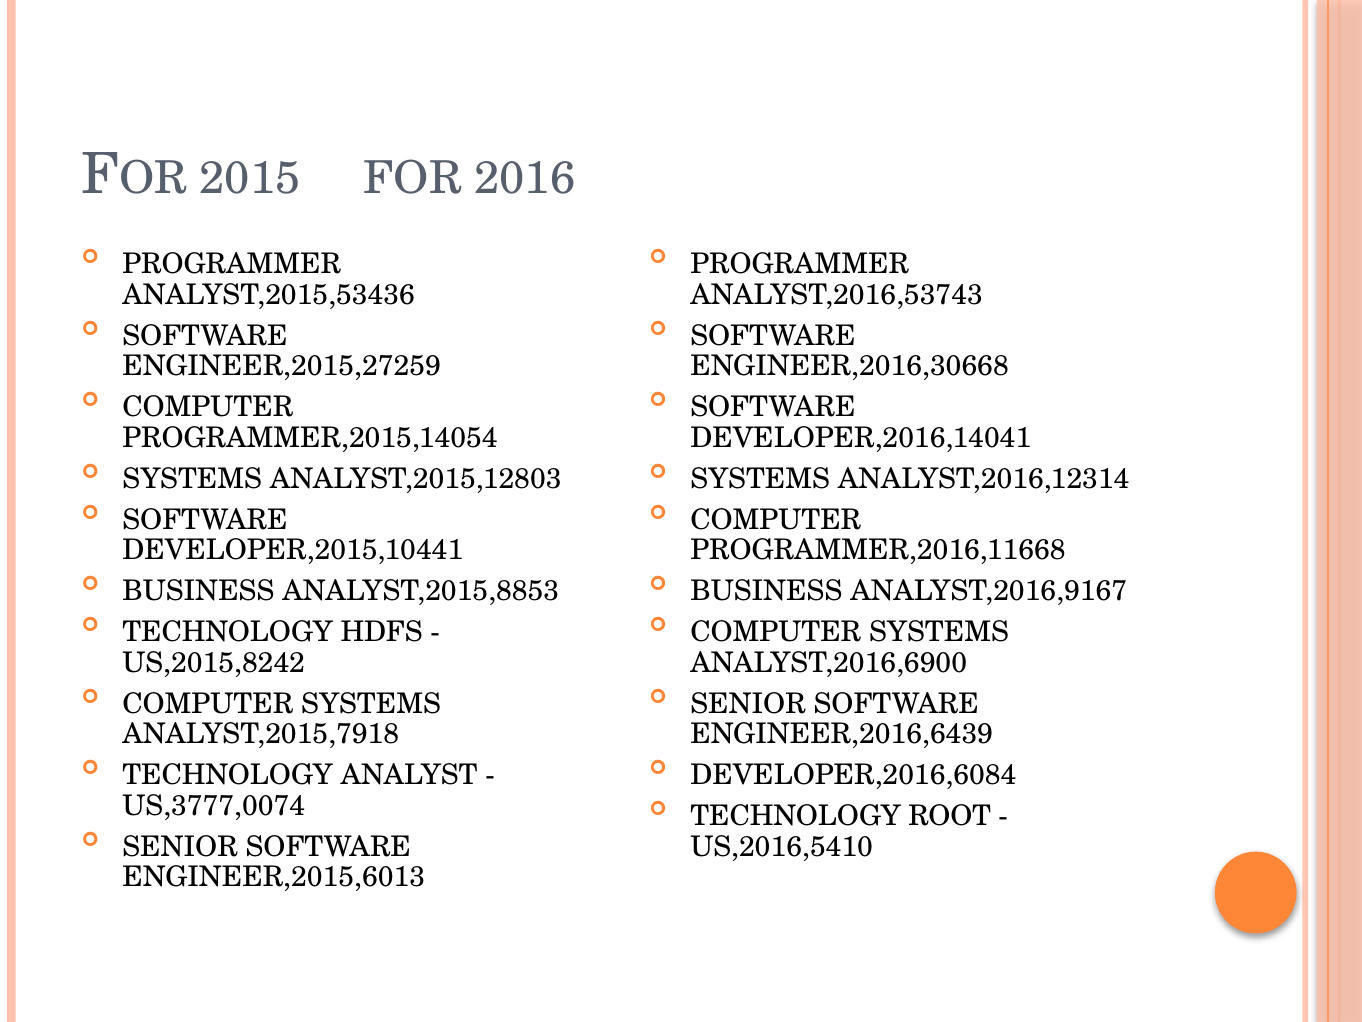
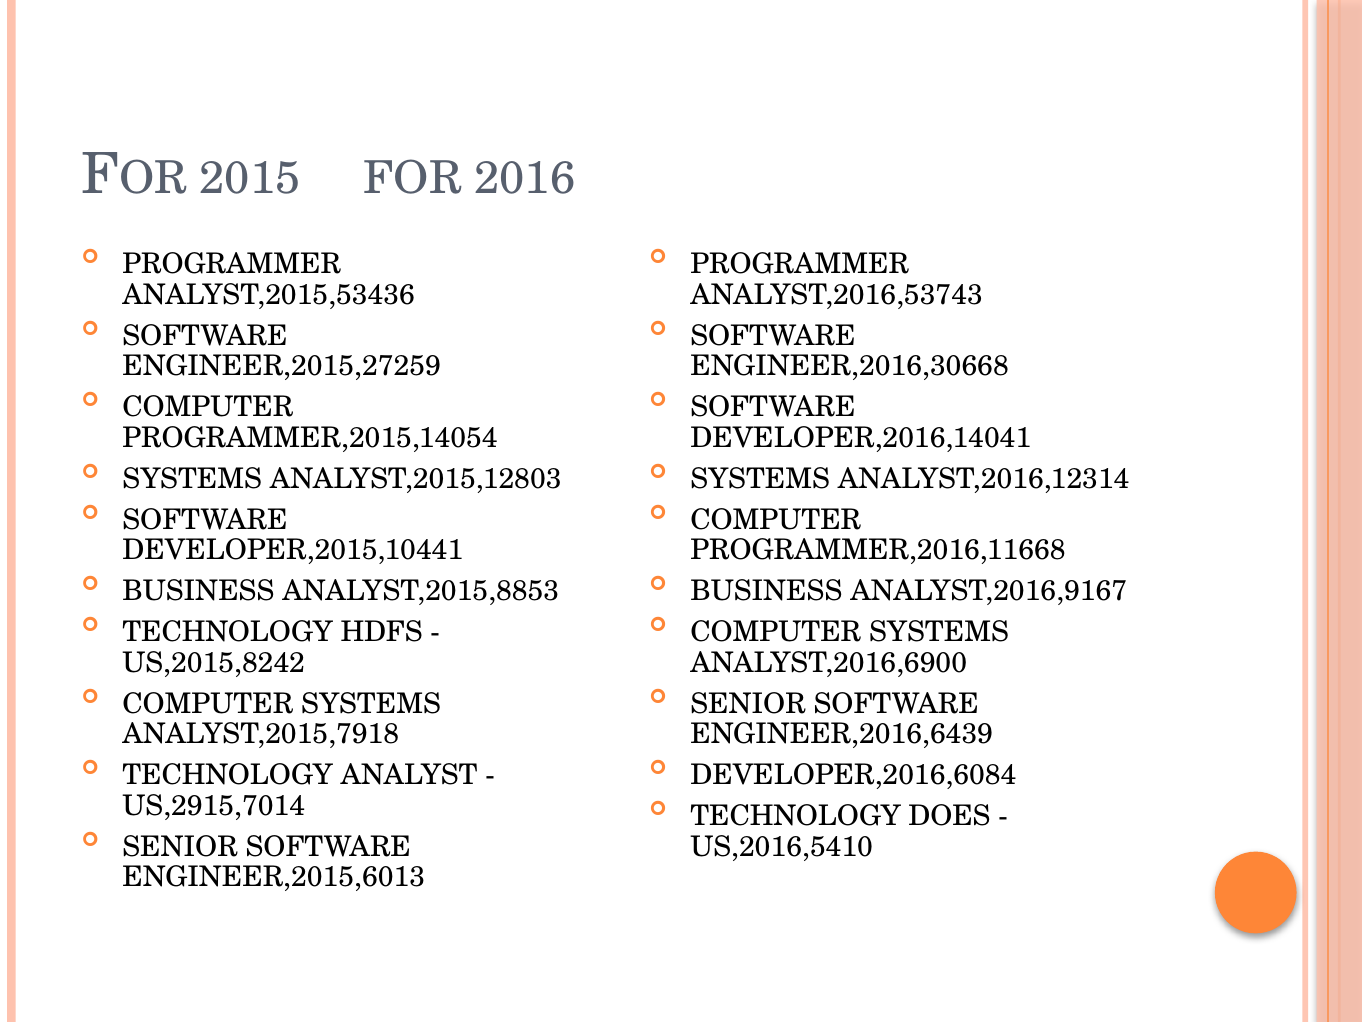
US,3777,0074: US,3777,0074 -> US,2915,7014
ROOT: ROOT -> DOES
